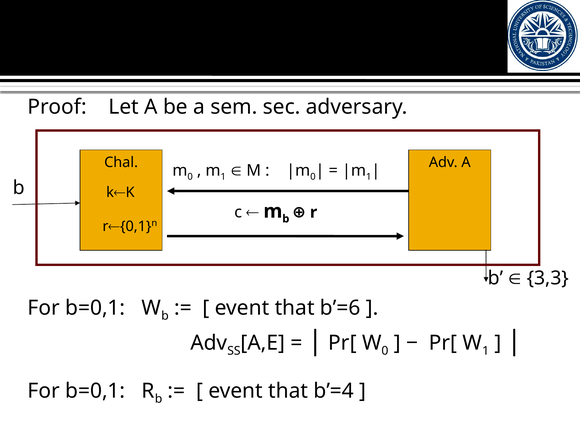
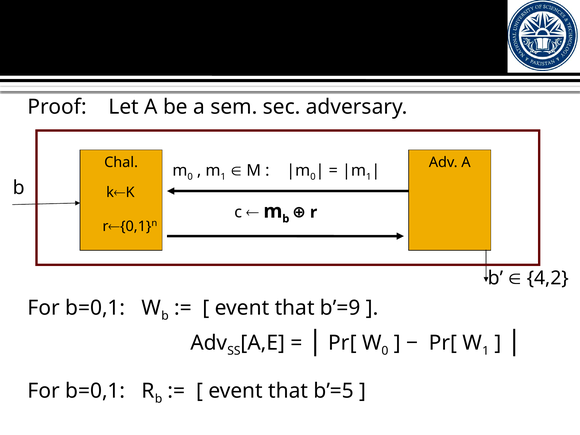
3,3: 3,3 -> 4,2
b’=6: b’=6 -> b’=9
b’=4: b’=4 -> b’=5
